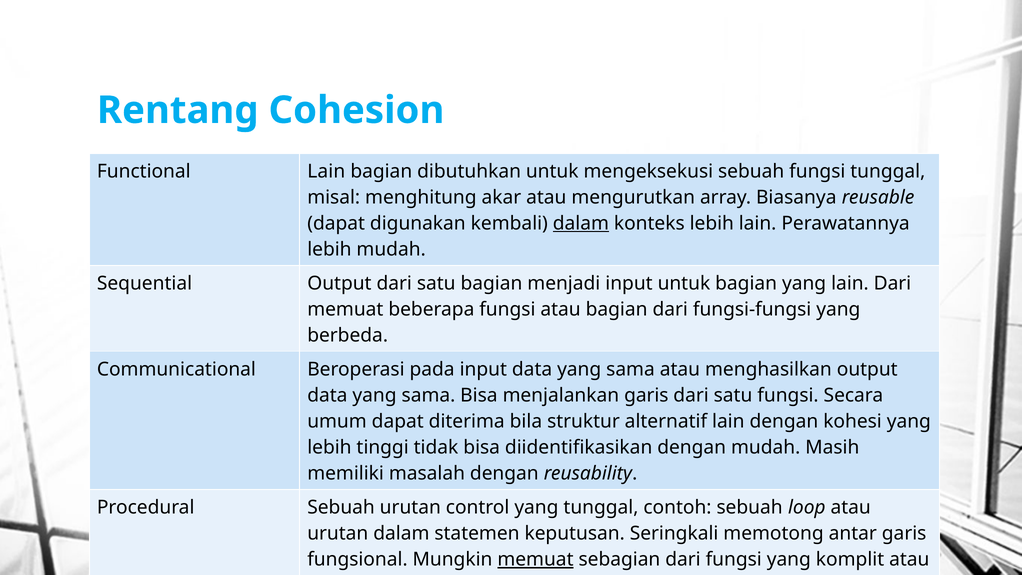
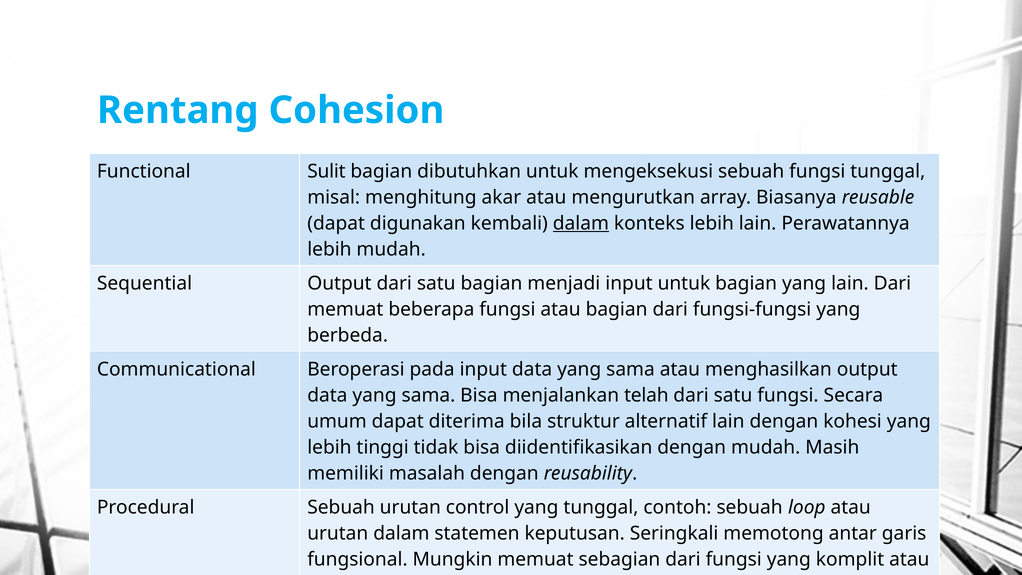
Functional Lain: Lain -> Sulit
menjalankan garis: garis -> telah
memuat at (535, 559) underline: present -> none
